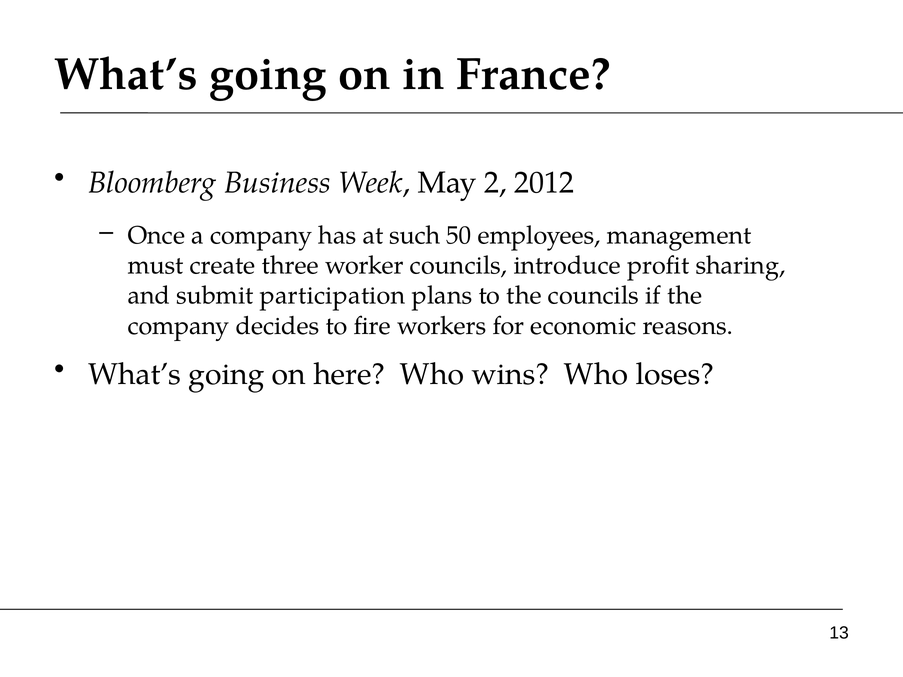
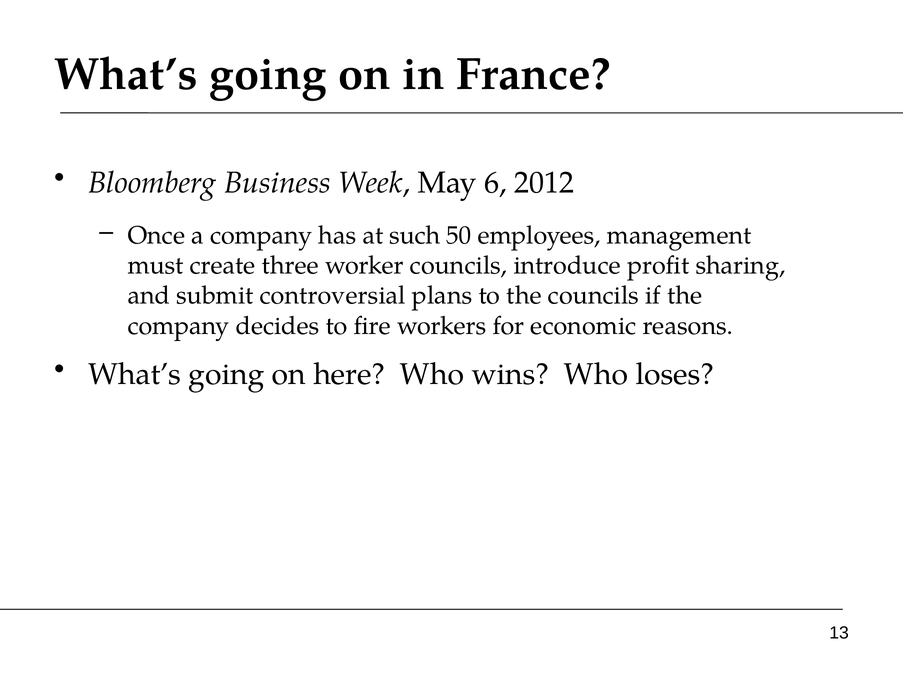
2: 2 -> 6
participation: participation -> controversial
